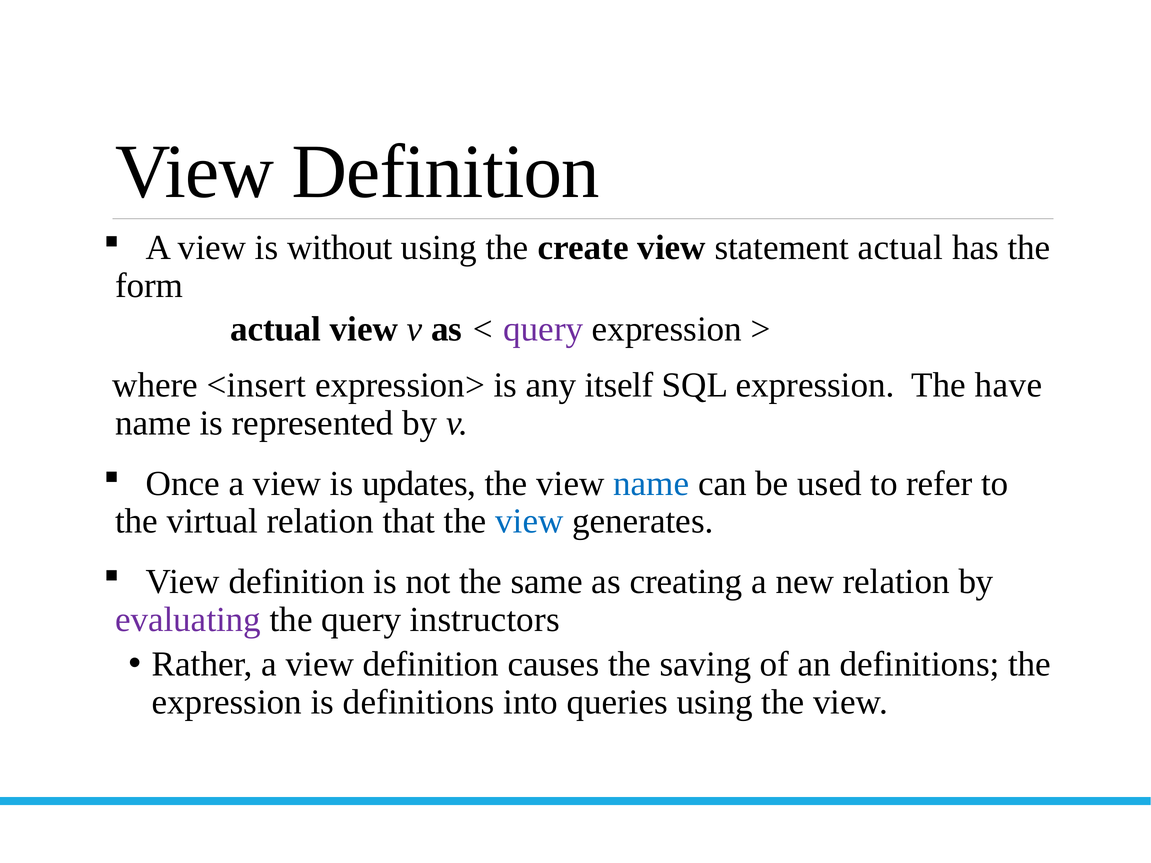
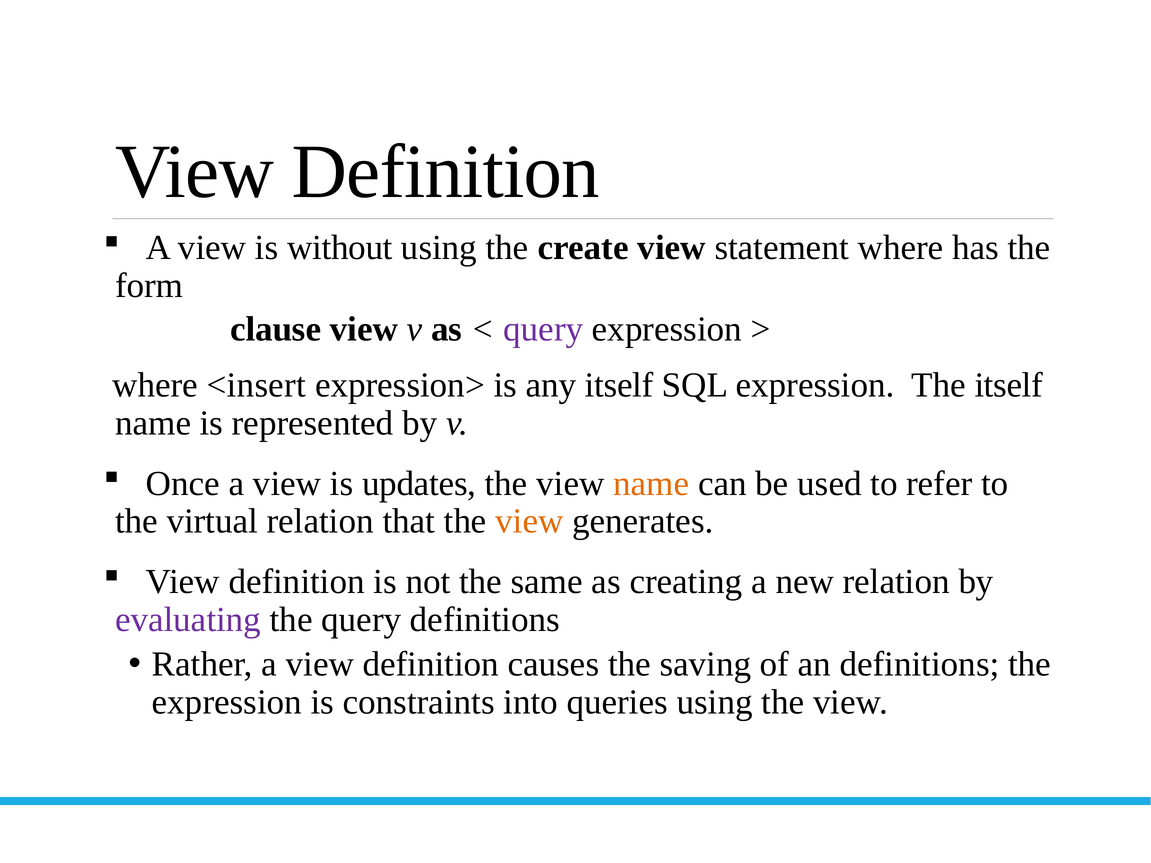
statement actual: actual -> where
actual at (276, 329): actual -> clause
The have: have -> itself
name at (651, 484) colour: blue -> orange
view at (529, 522) colour: blue -> orange
query instructors: instructors -> definitions
is definitions: definitions -> constraints
